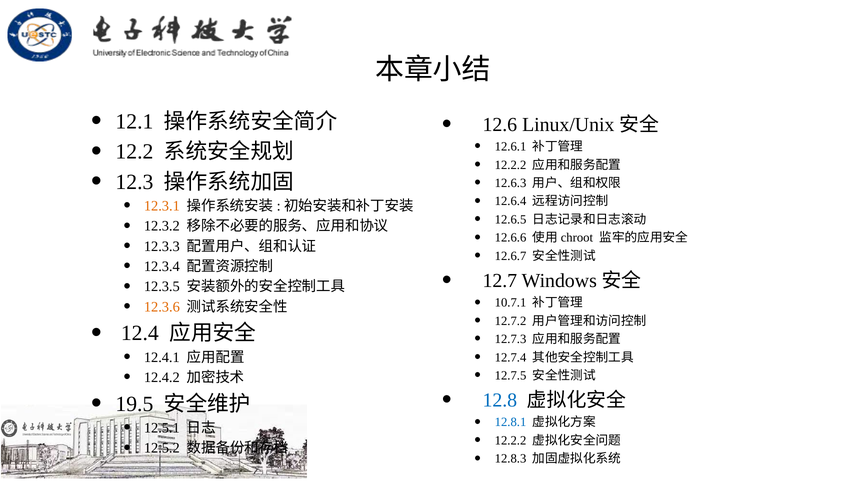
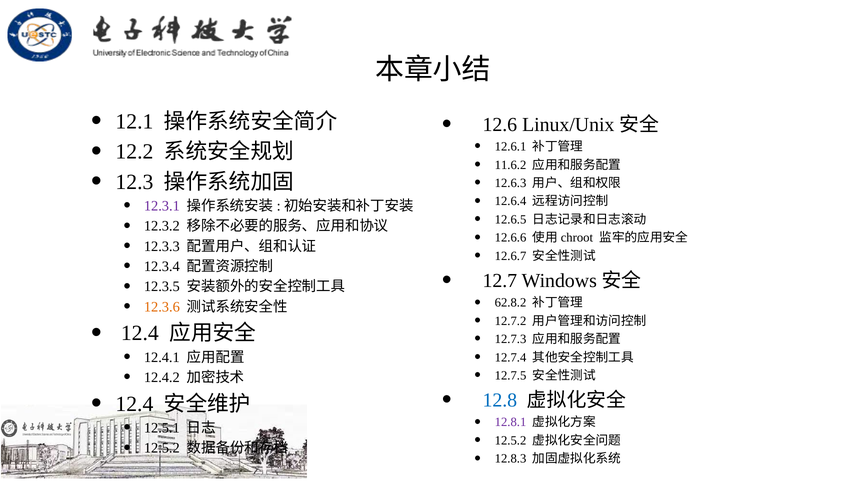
12.2.2 at (511, 165): 12.2.2 -> 11.6.2
12.3.1 colour: orange -> purple
10.7.1: 10.7.1 -> 62.8.2
19.5 at (134, 404): 19.5 -> 12.4
12.8.1 colour: blue -> purple
12.2.2 at (511, 441): 12.2.2 -> 12.5.2
